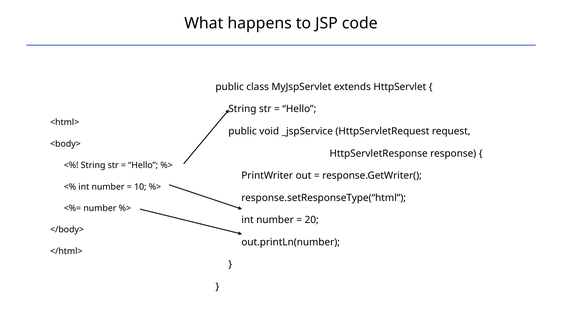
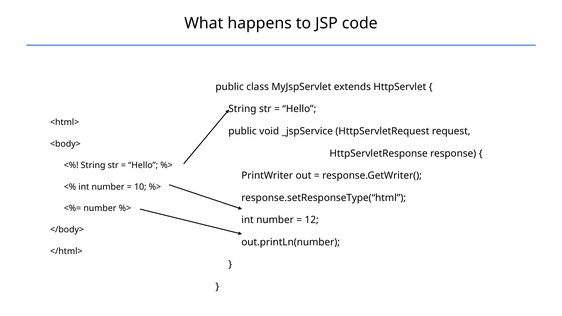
20: 20 -> 12
